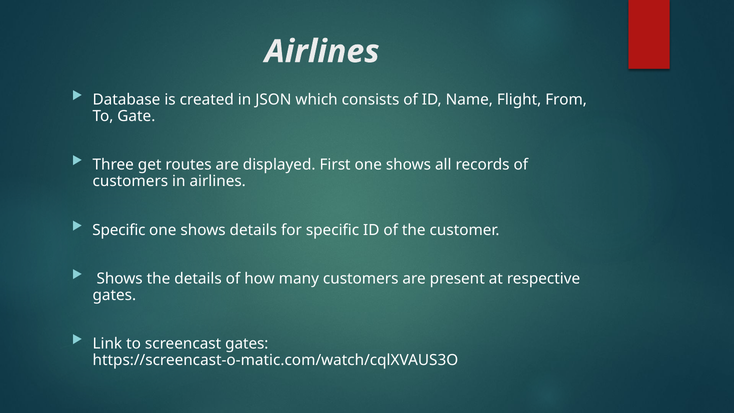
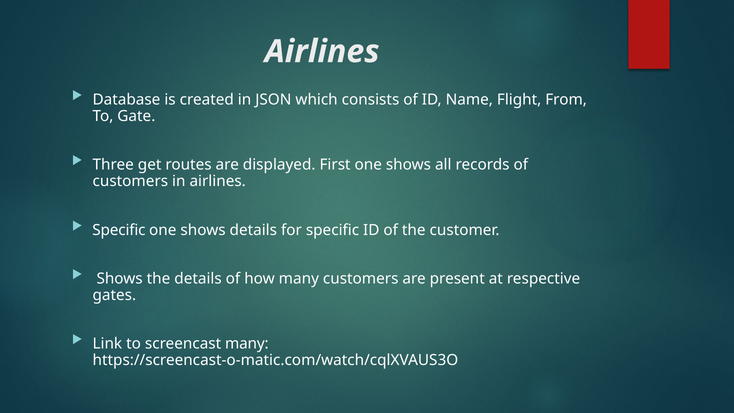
screencast gates: gates -> many
